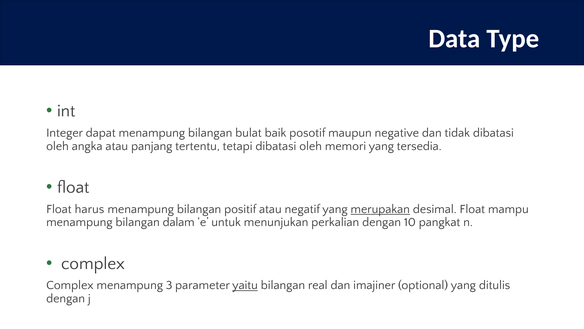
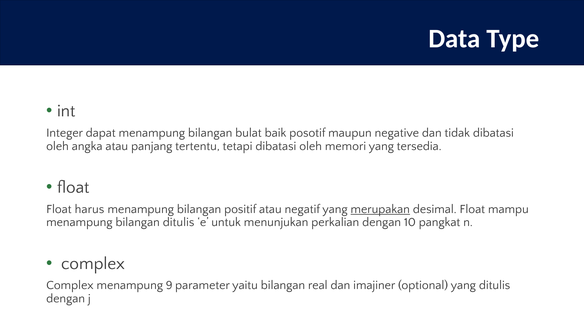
bilangan dalam: dalam -> ditulis
3: 3 -> 9
yaitu underline: present -> none
